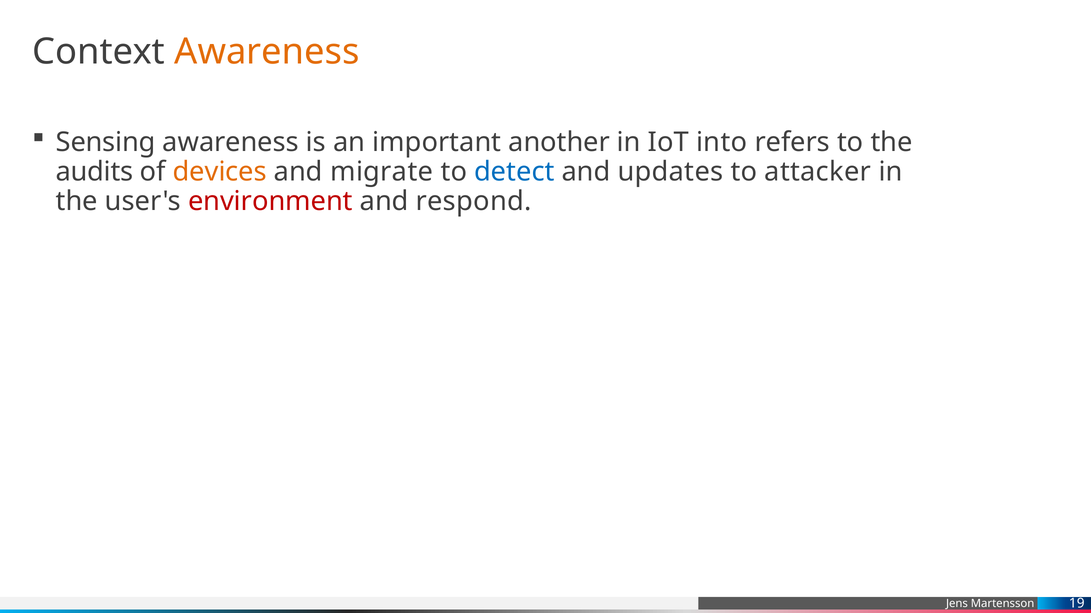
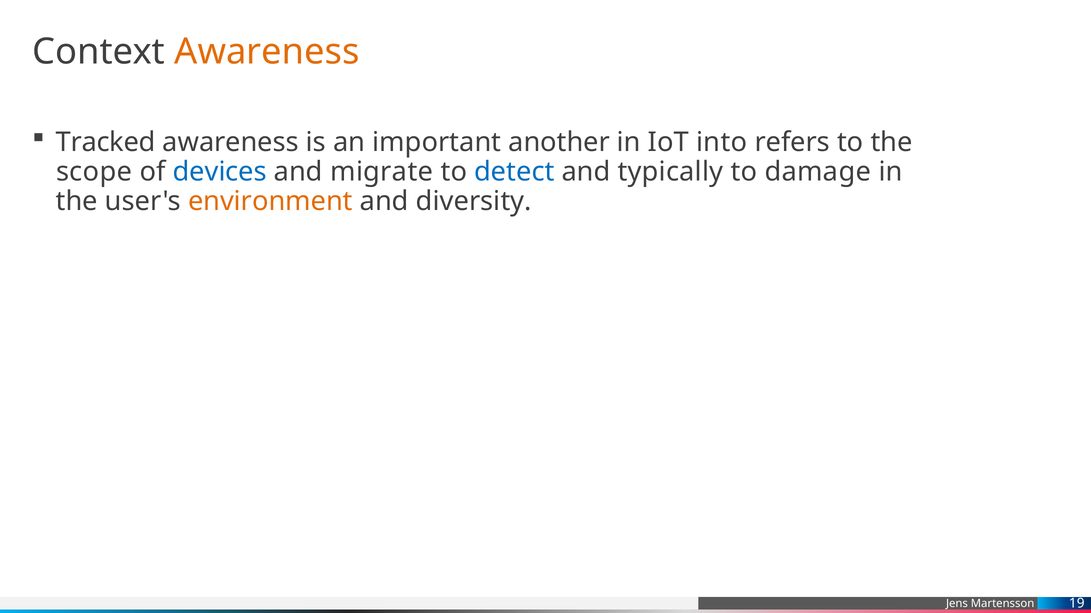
Sensing: Sensing -> Tracked
audits: audits -> scope
devices colour: orange -> blue
updates: updates -> typically
attacker: attacker -> damage
environment colour: red -> orange
respond: respond -> diversity
